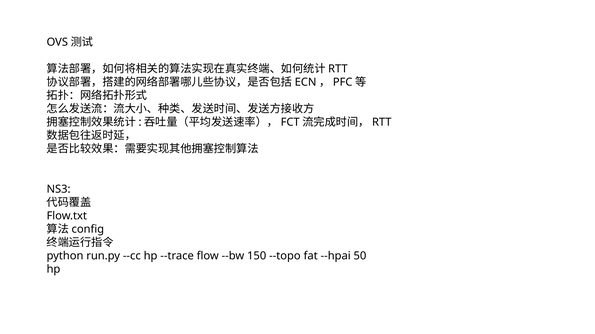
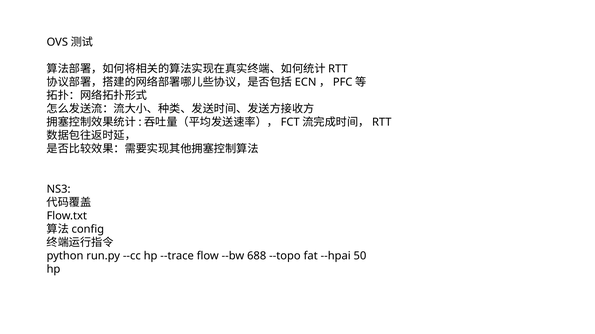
150: 150 -> 688
